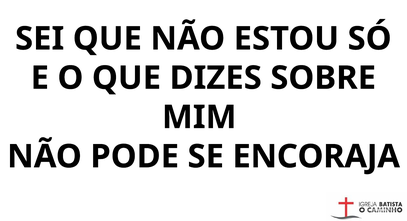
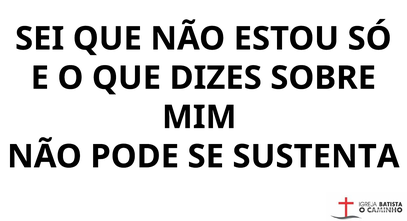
ENCORAJA: ENCORAJA -> SUSTENTA
